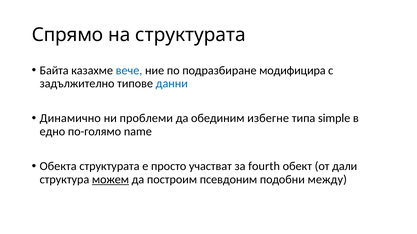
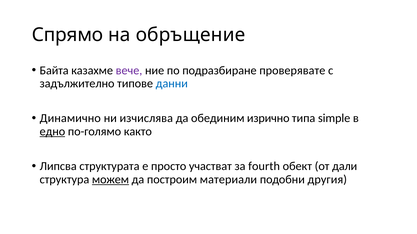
на структурата: структурата -> обръщение
вече colour: blue -> purple
модифицира: модифицира -> проверявате
проблеми: проблеми -> изчислява
избегне: избегне -> изрично
едно underline: none -> present
name: name -> както
Обекта: Обекта -> Липсва
псевдоним: псевдоним -> материали
между: между -> другия
